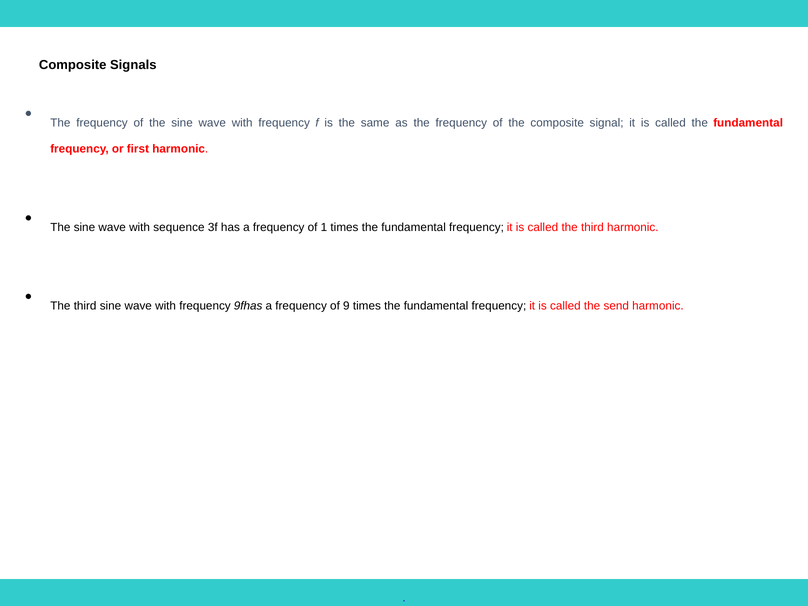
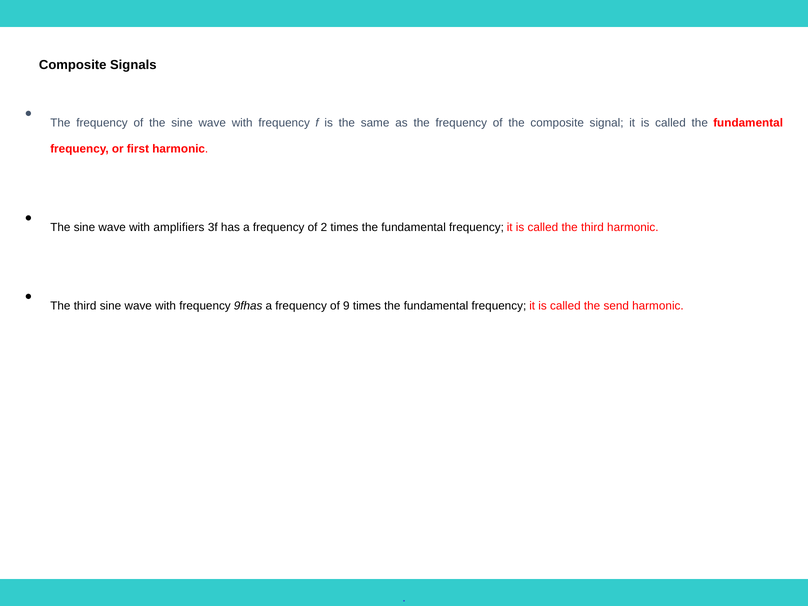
sequence: sequence -> amplifiers
1: 1 -> 2
